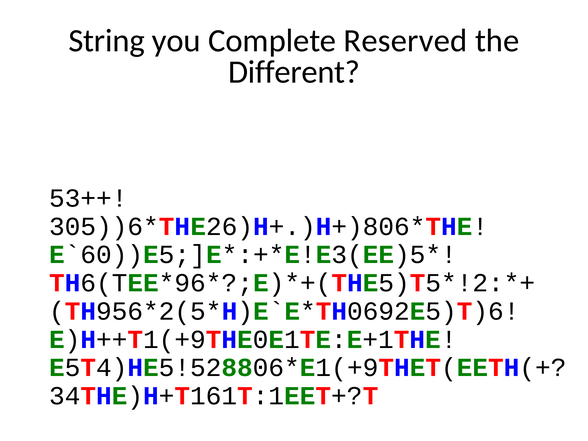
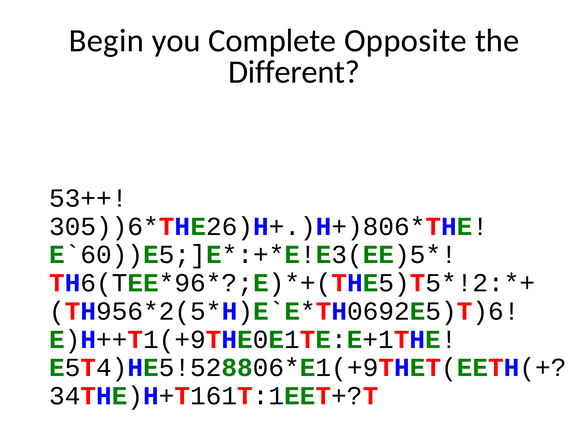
String: String -> Begin
Reserved: Reserved -> Opposite
